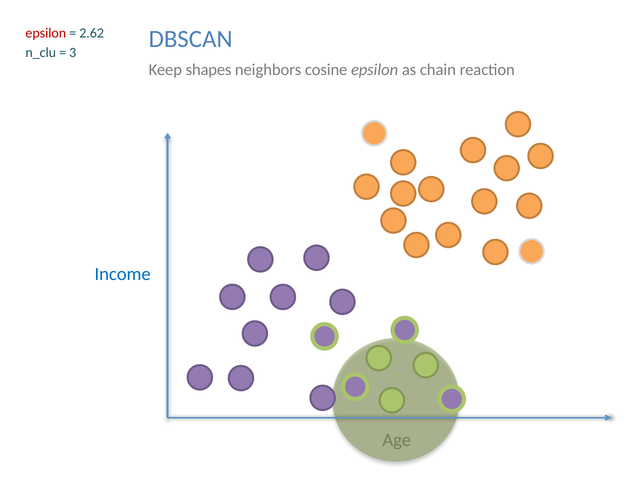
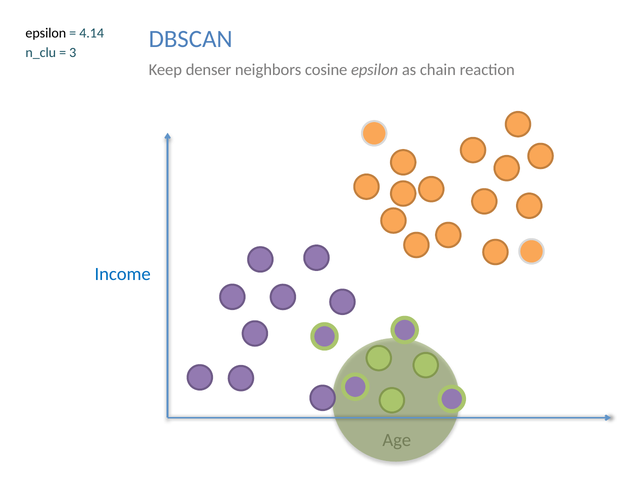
epsilon at (46, 33) colour: red -> black
2.62: 2.62 -> 4.14
shapes: shapes -> denser
